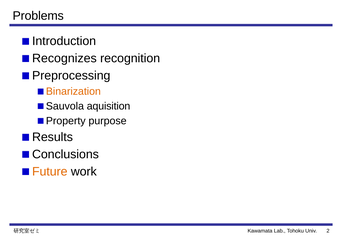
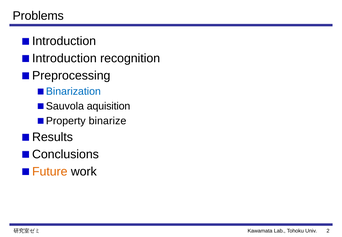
Recognizes at (64, 58): Recognizes -> Introduction
Binarization colour: orange -> blue
purpose: purpose -> binarize
